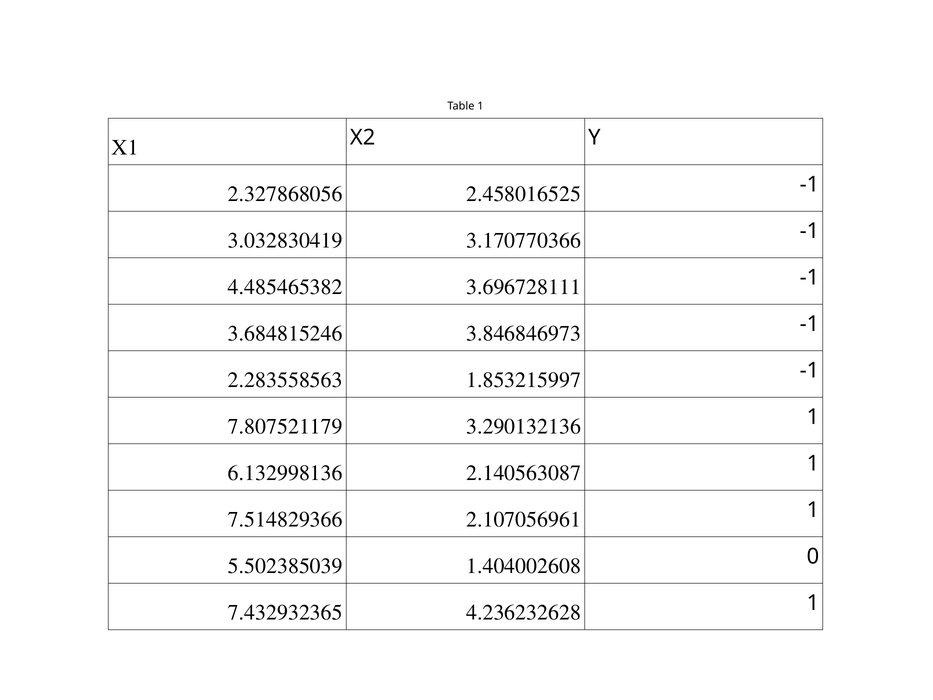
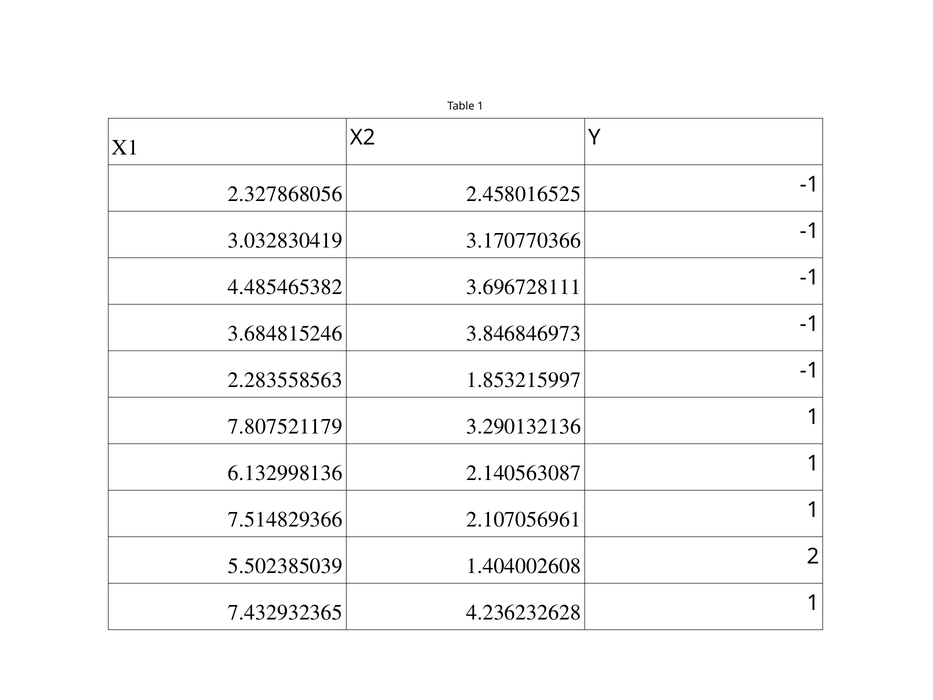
0: 0 -> 2
